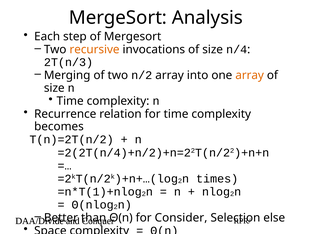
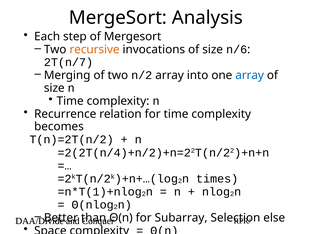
n/4: n/4 -> n/6
2T(n/3: 2T(n/3 -> 2T(n/7
array at (250, 75) colour: orange -> blue
Consider: Consider -> Subarray
